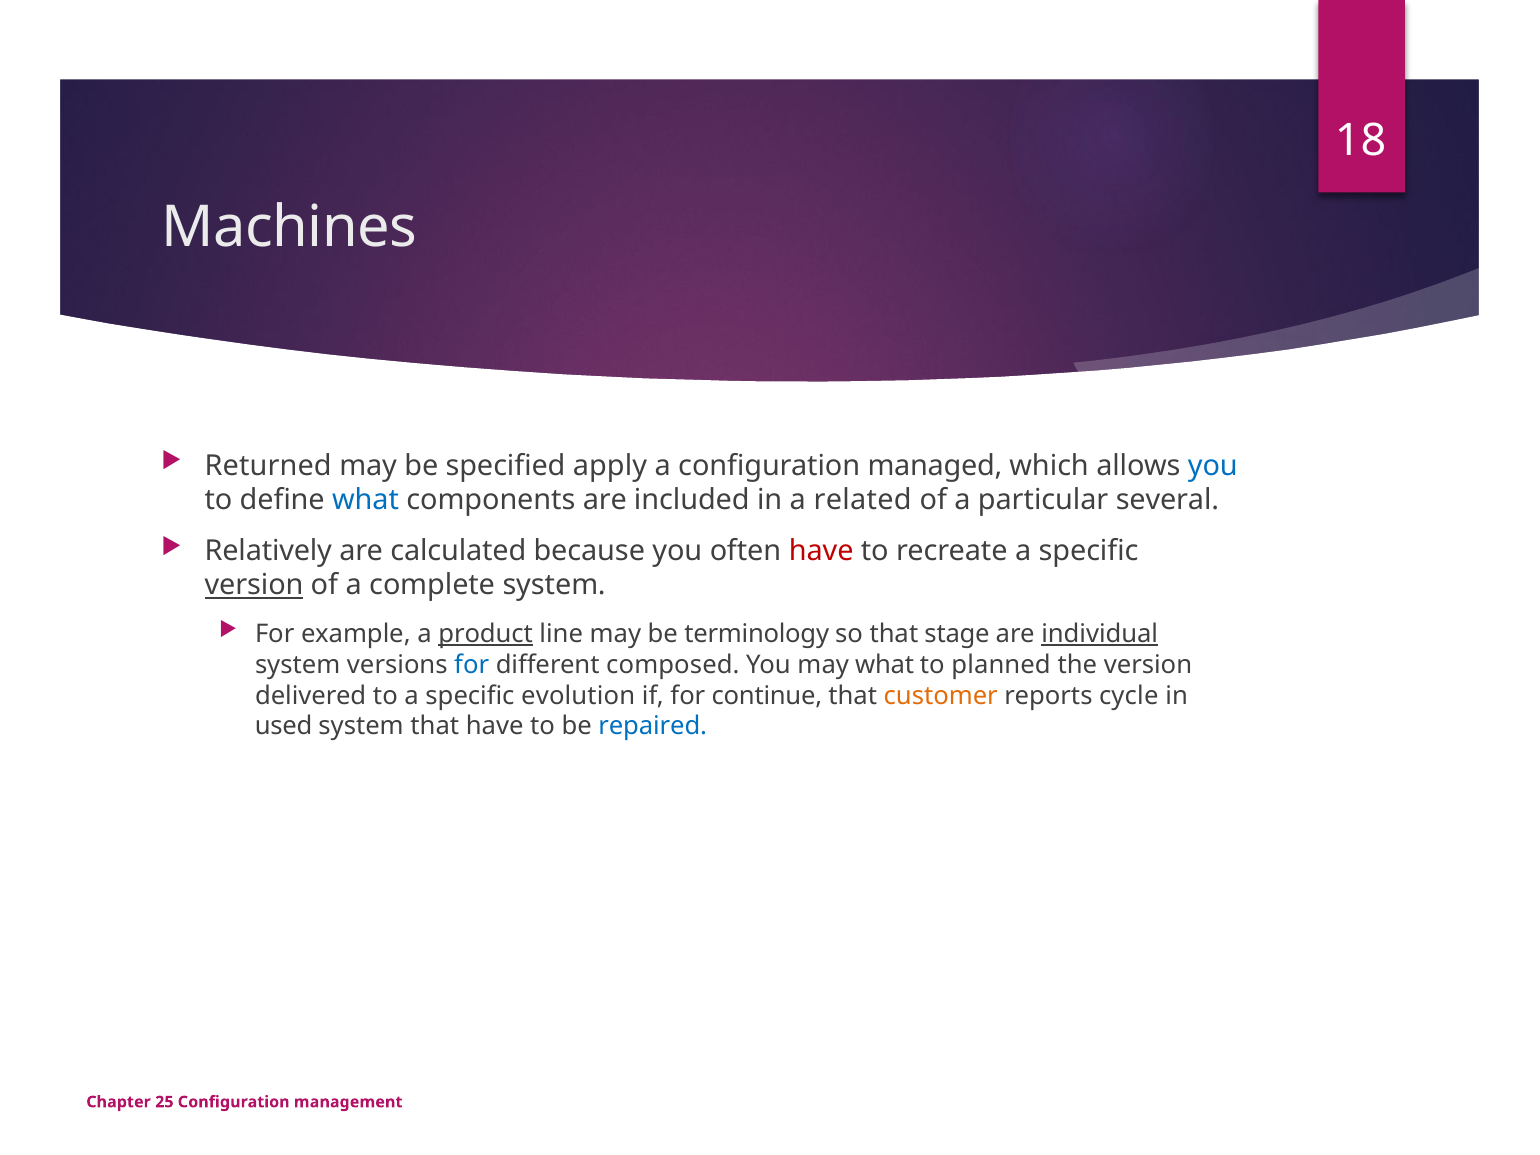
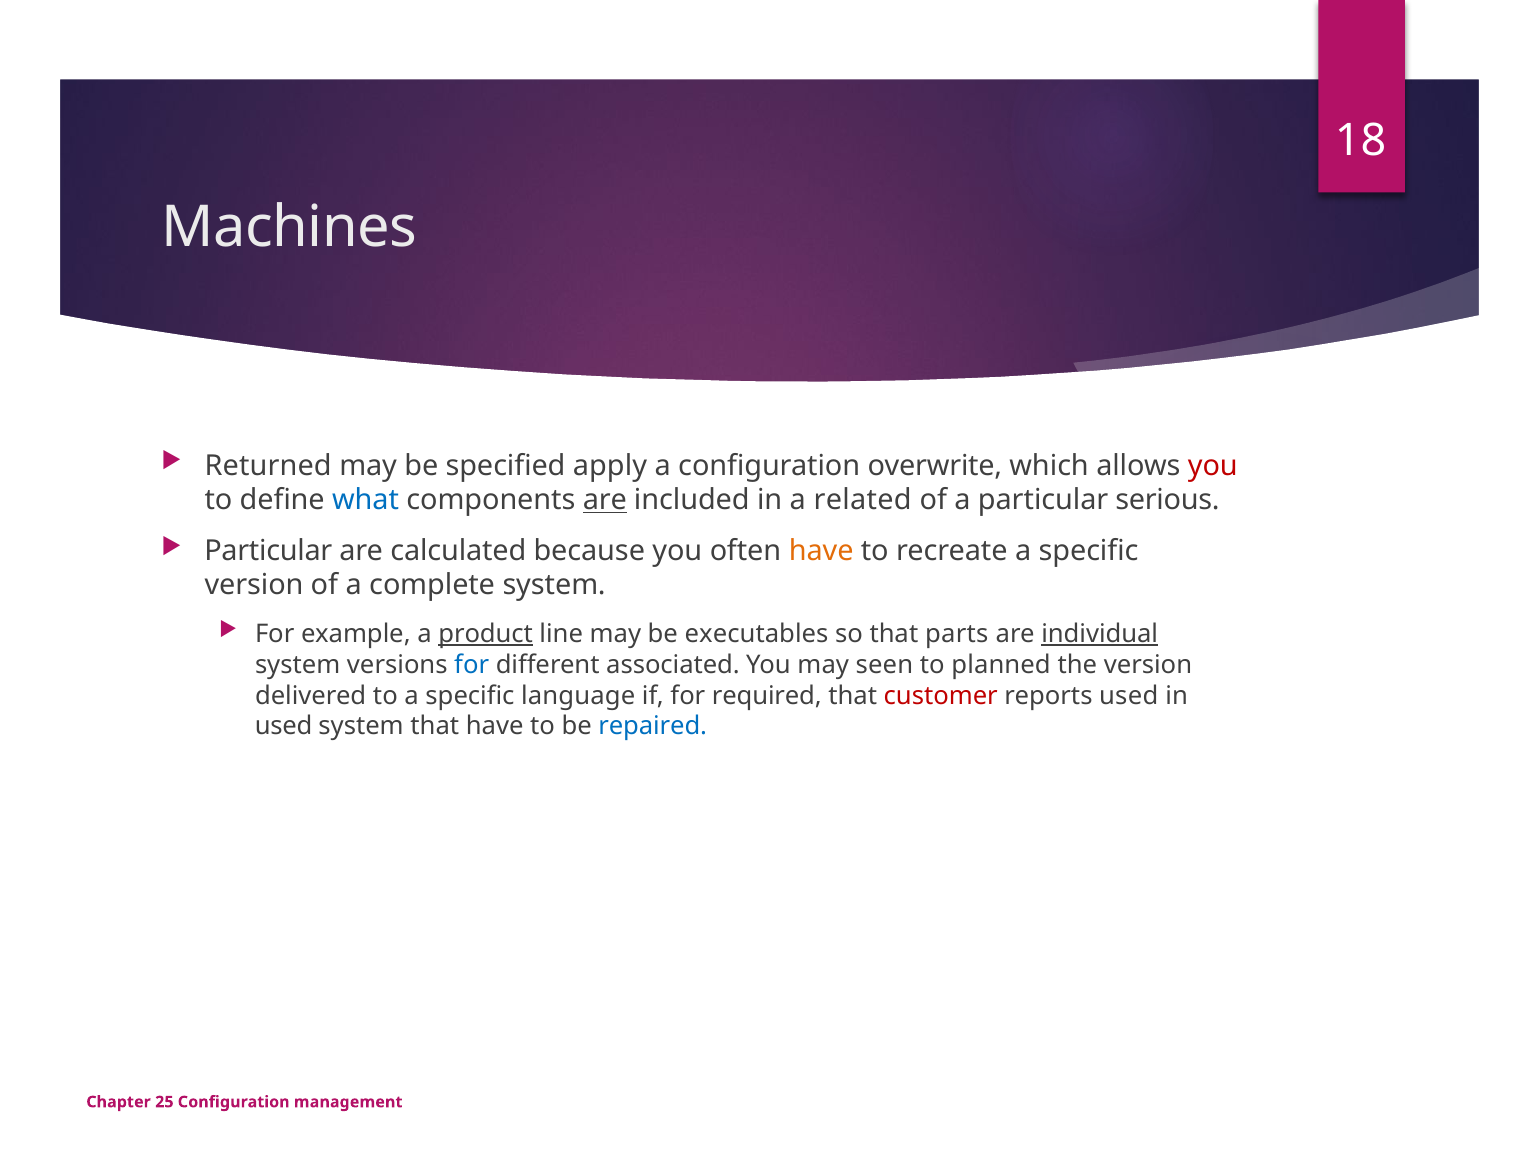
managed: managed -> overwrite
you at (1213, 466) colour: blue -> red
are at (605, 500) underline: none -> present
several: several -> serious
Relatively at (268, 551): Relatively -> Particular
have at (821, 551) colour: red -> orange
version at (254, 585) underline: present -> none
terminology: terminology -> executables
stage: stage -> parts
composed: composed -> associated
may what: what -> seen
evolution: evolution -> language
continue: continue -> required
customer colour: orange -> red
reports cycle: cycle -> used
